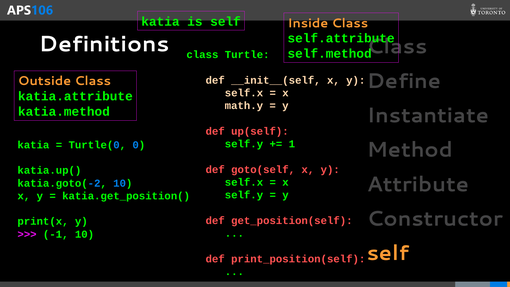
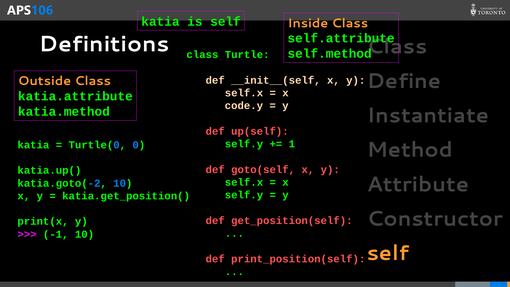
math.y: math.y -> code.y
